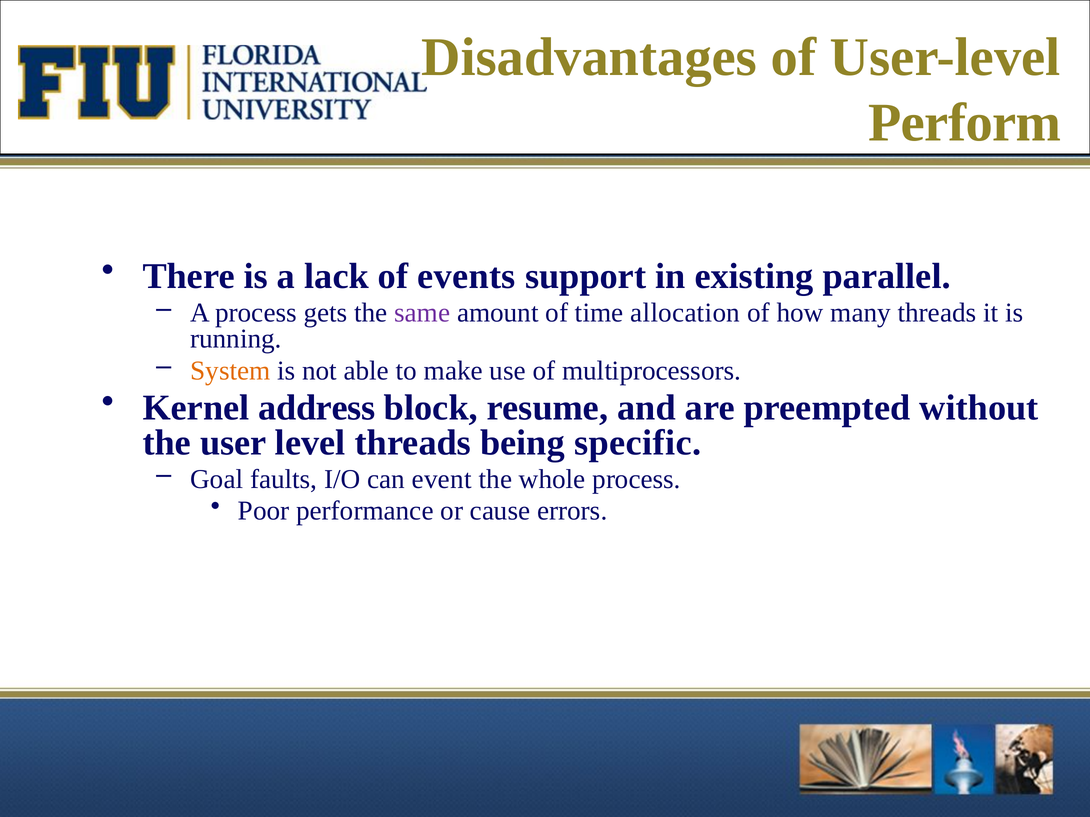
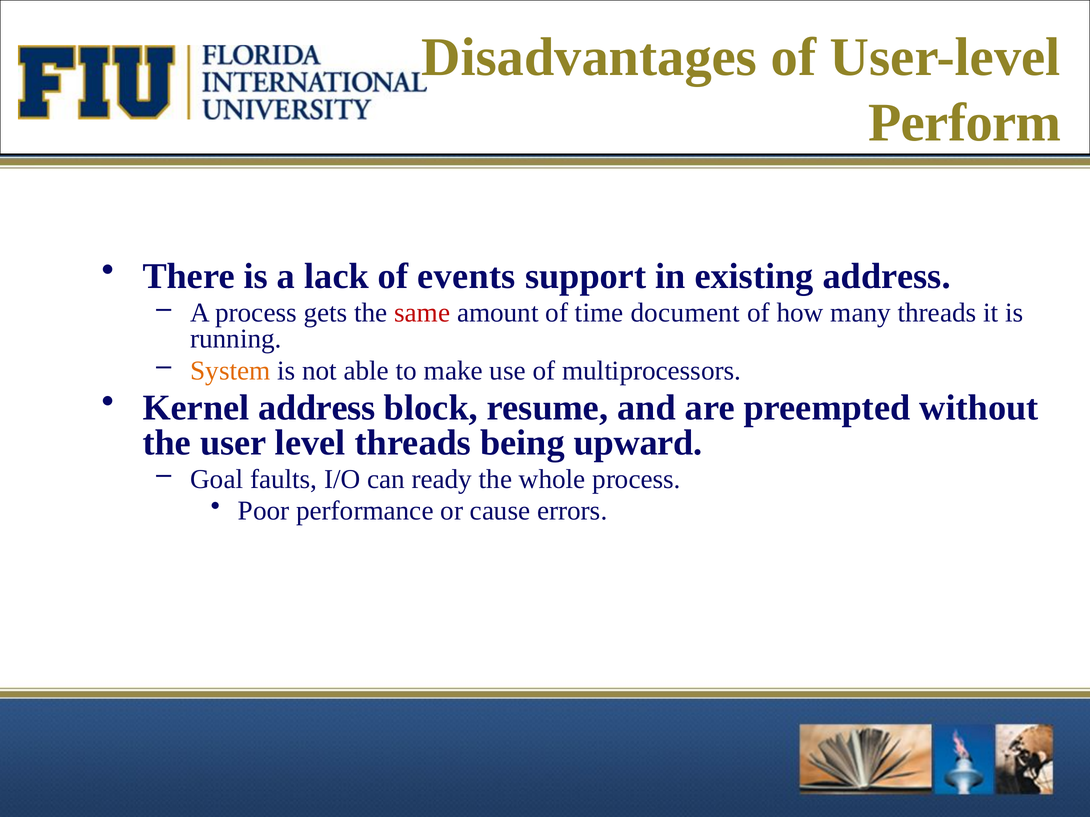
existing parallel: parallel -> address
same colour: purple -> red
allocation: allocation -> document
specific: specific -> upward
event: event -> ready
